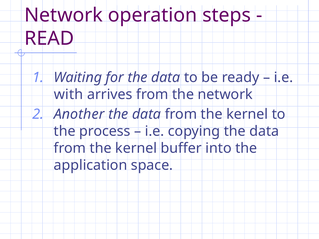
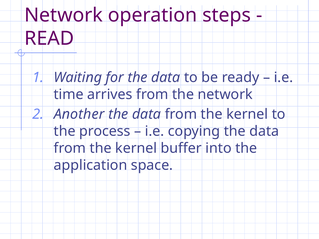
with: with -> time
